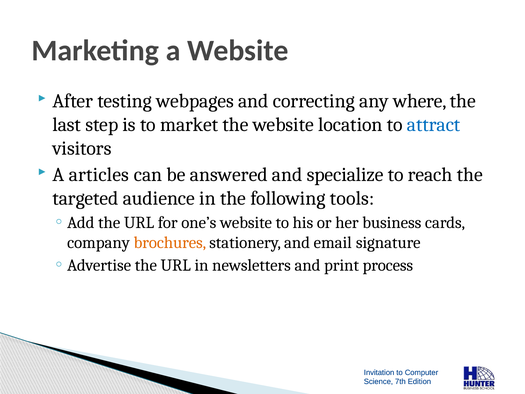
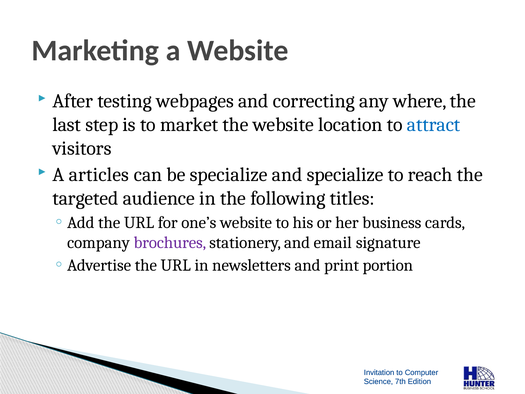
be answered: answered -> specialize
tools: tools -> titles
brochures colour: orange -> purple
process: process -> portion
